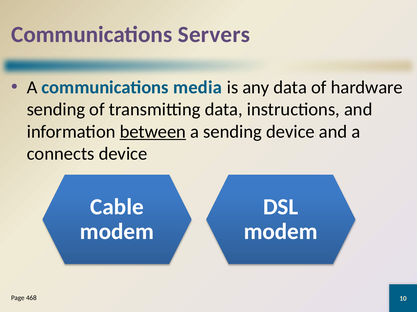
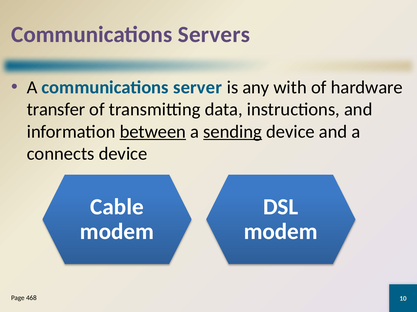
media: media -> server
any data: data -> with
sending at (56, 110): sending -> transfer
sending at (233, 132) underline: none -> present
